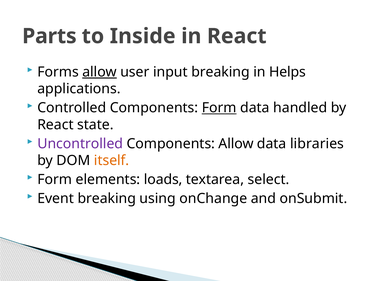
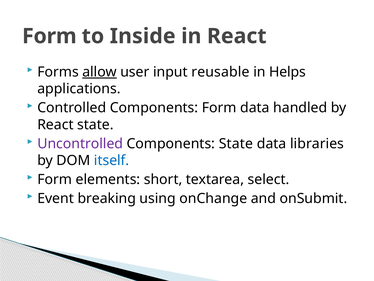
Parts at (49, 36): Parts -> Form
input breaking: breaking -> reusable
Form at (219, 108) underline: present -> none
Components Allow: Allow -> State
itself colour: orange -> blue
loads: loads -> short
